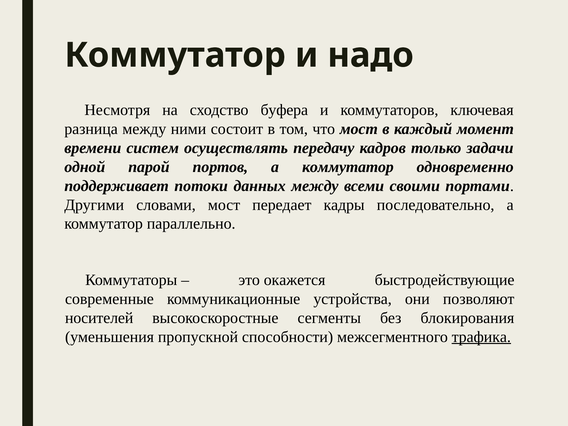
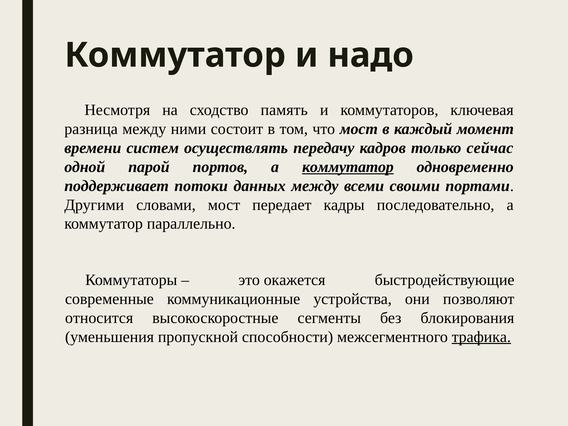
буфера: буфера -> память
задачи: задачи -> сейчас
коммутатор at (348, 167) underline: none -> present
носителей: носителей -> относится
